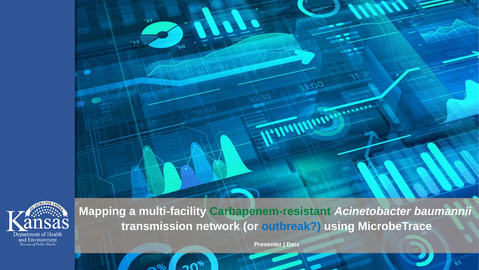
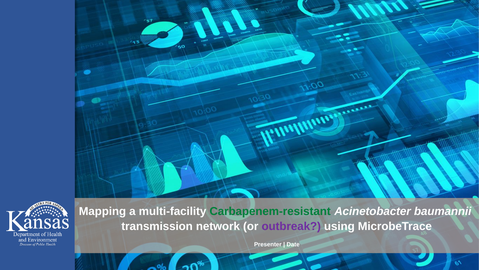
outbreak colour: blue -> purple
